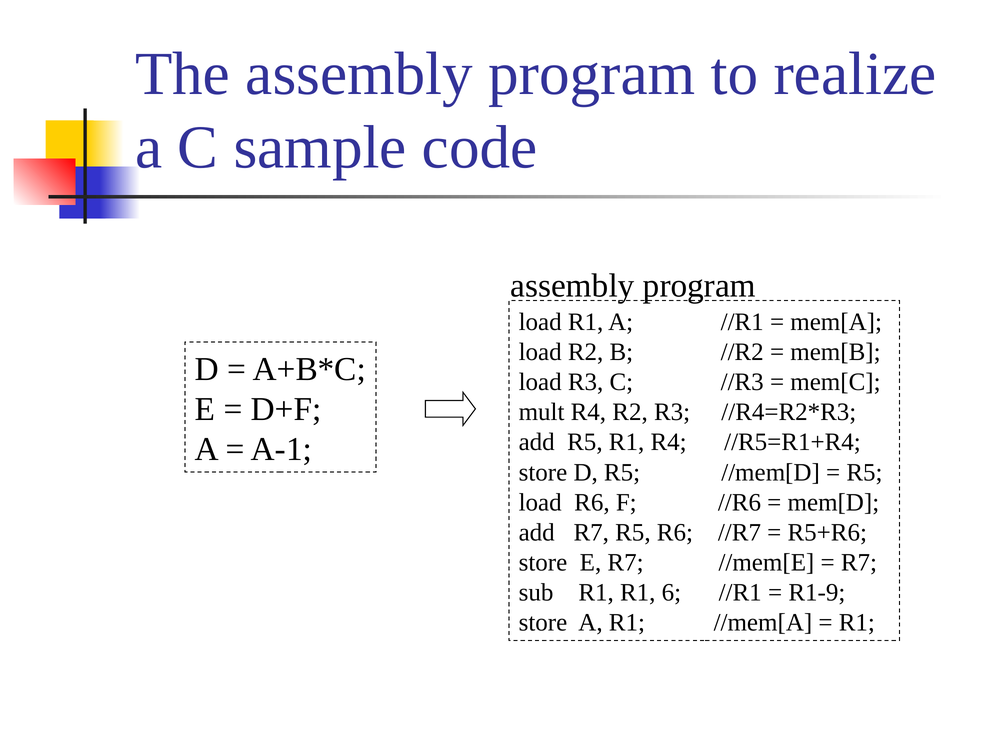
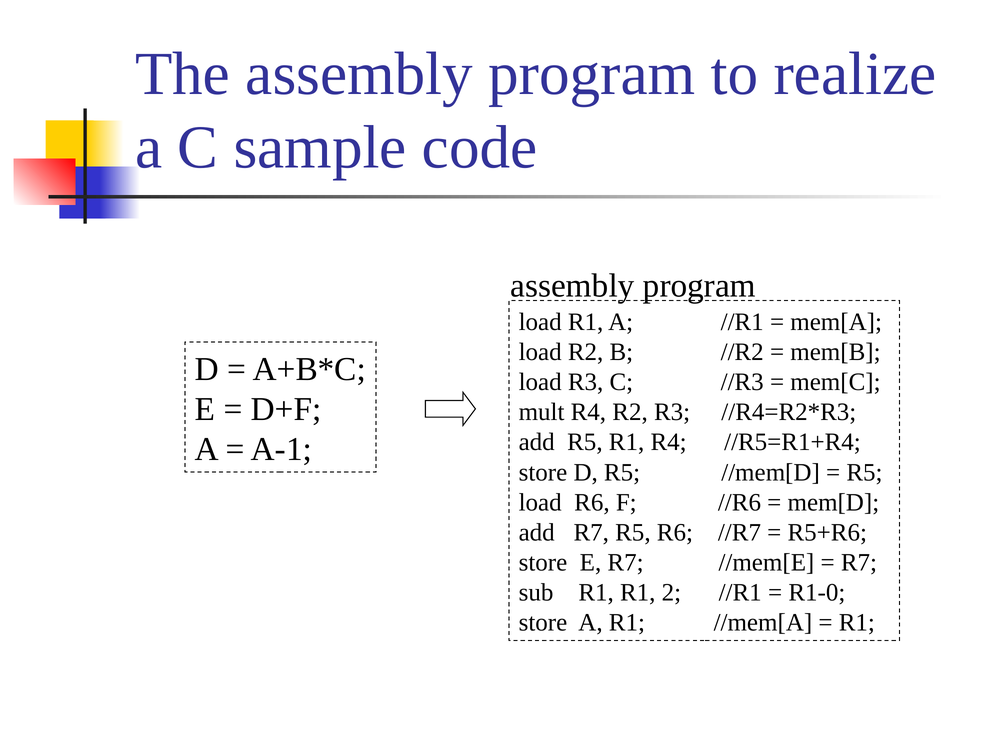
6: 6 -> 2
R1-9: R1-9 -> R1-0
